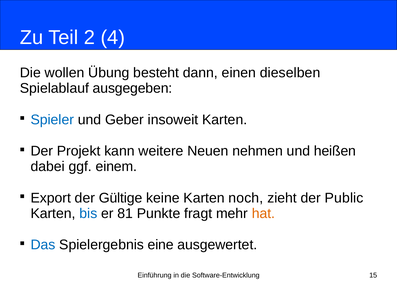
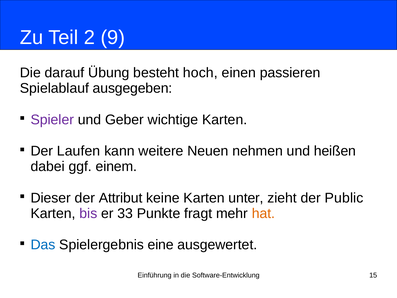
4: 4 -> 9
wollen: wollen -> darauf
dann: dann -> hoch
dieselben: dieselben -> passieren
Spieler colour: blue -> purple
insoweit: insoweit -> wichtige
Projekt: Projekt -> Laufen
Export: Export -> Dieser
Gültige: Gültige -> Attribut
noch: noch -> unter
bis colour: blue -> purple
81: 81 -> 33
